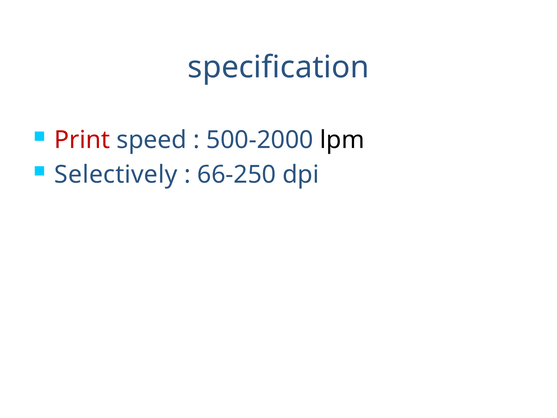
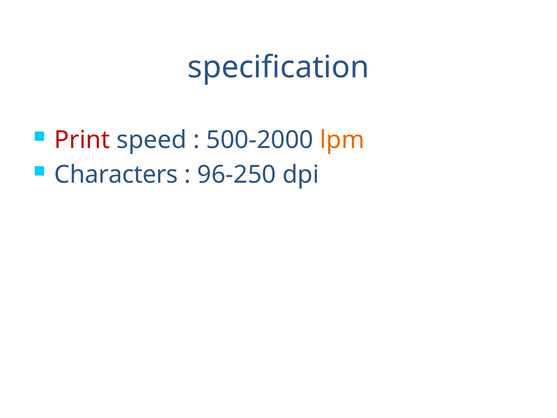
lpm colour: black -> orange
Selectively: Selectively -> Characters
66-250: 66-250 -> 96-250
